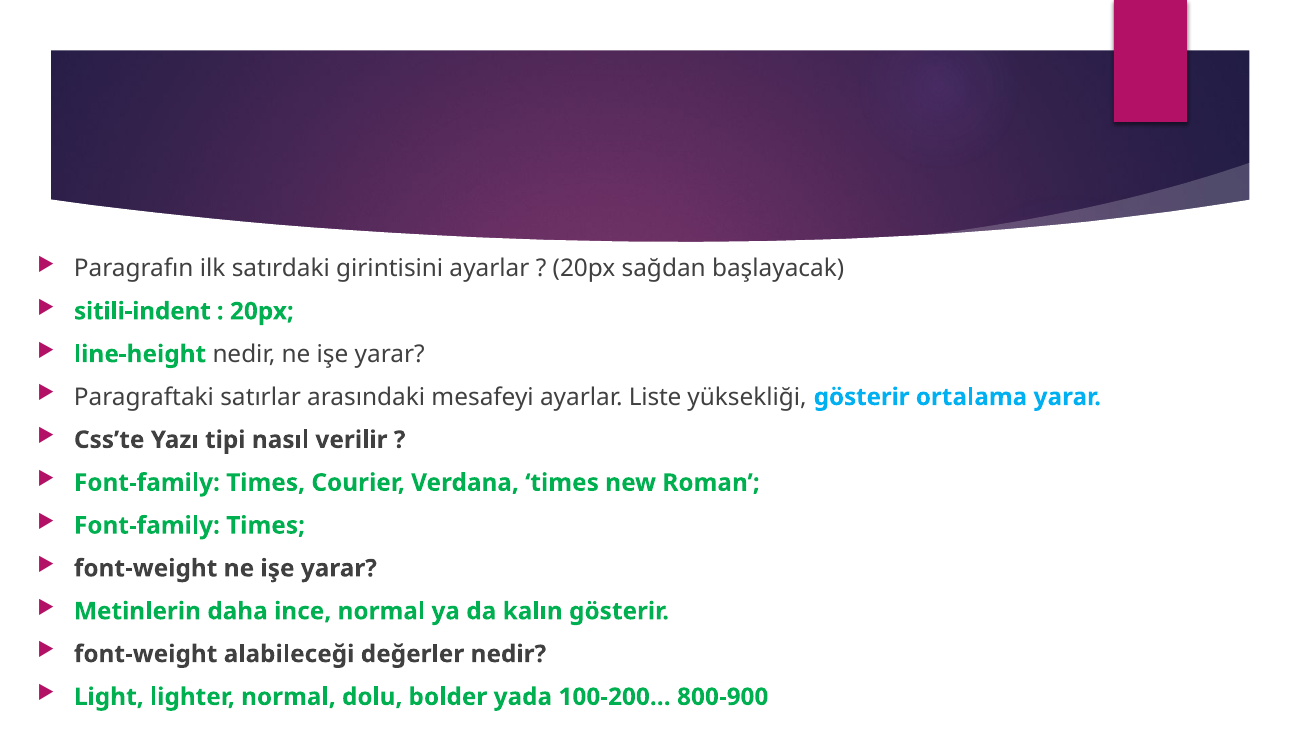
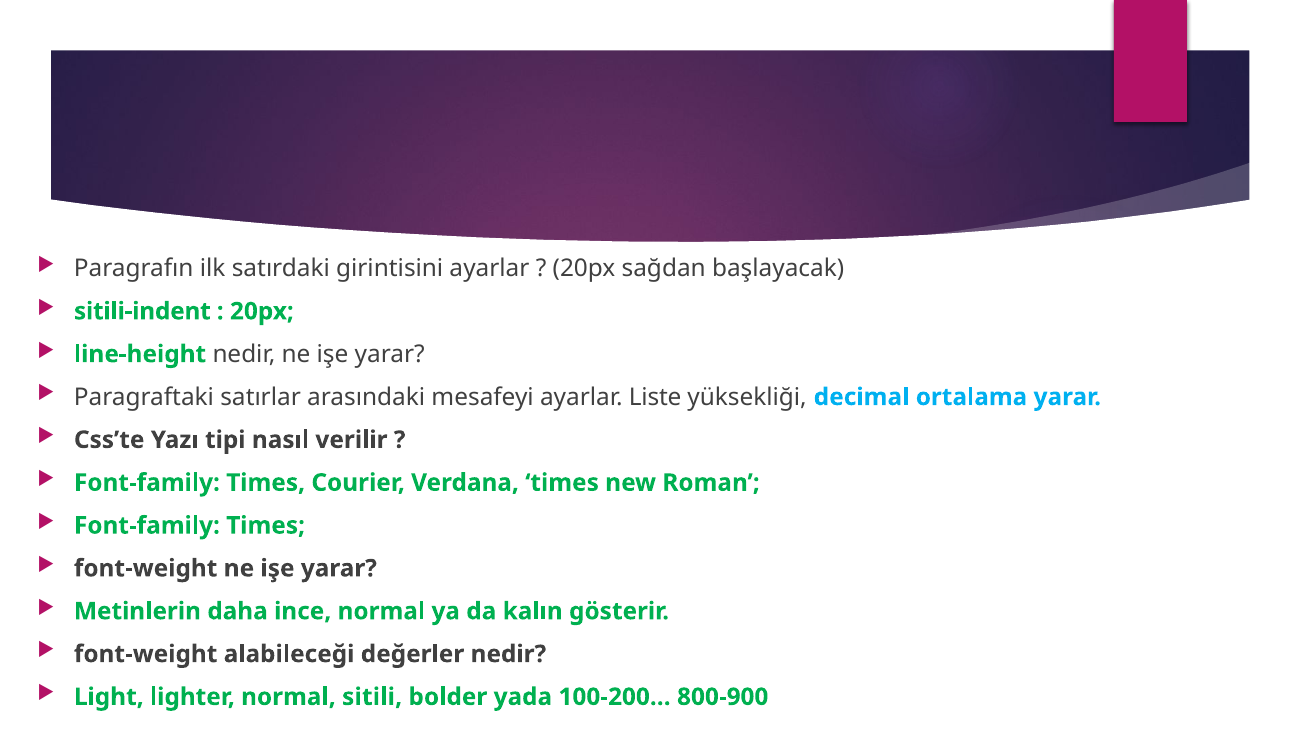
yüksekliği gösterir: gösterir -> decimal
dolu: dolu -> sitili
